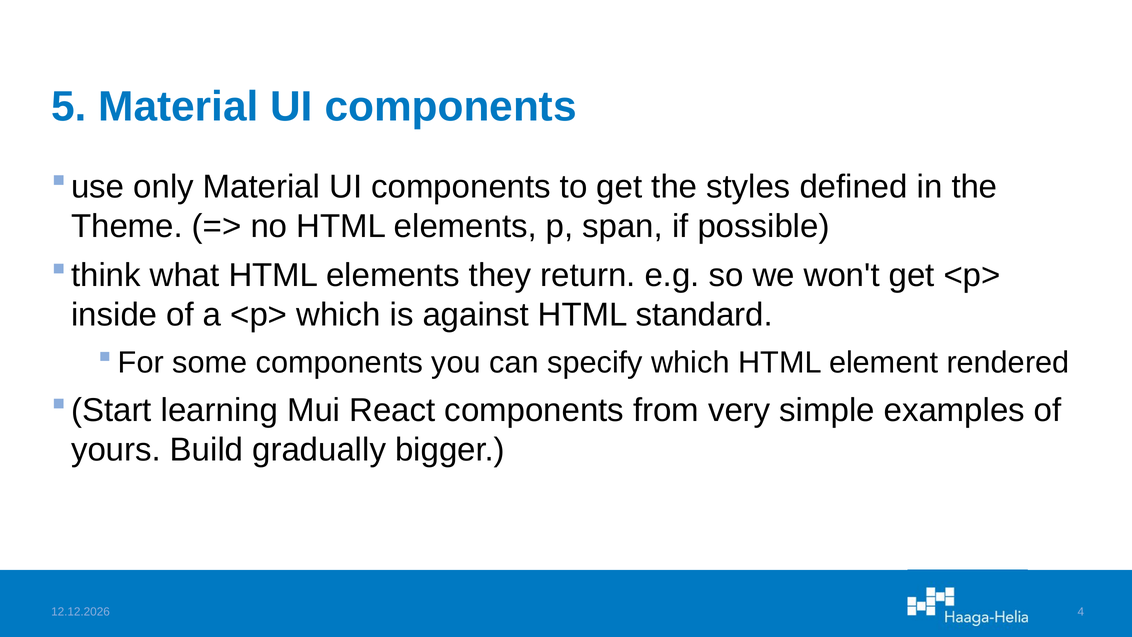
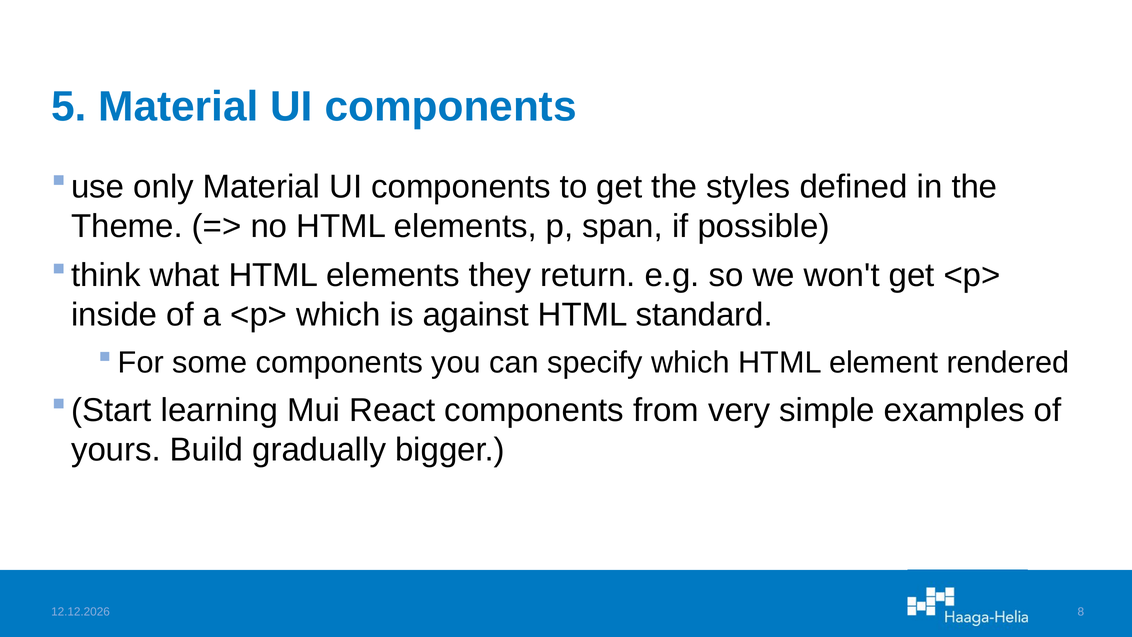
4: 4 -> 8
